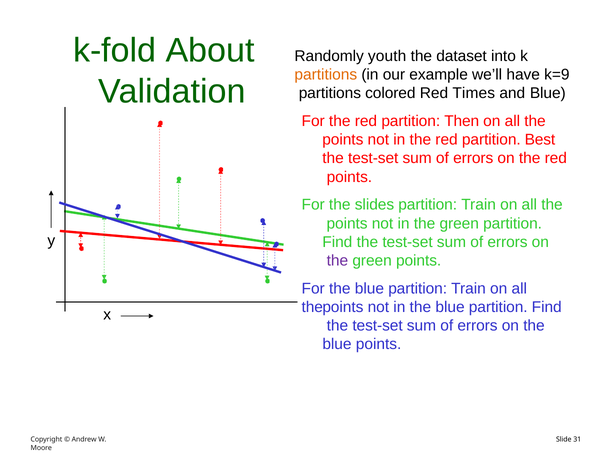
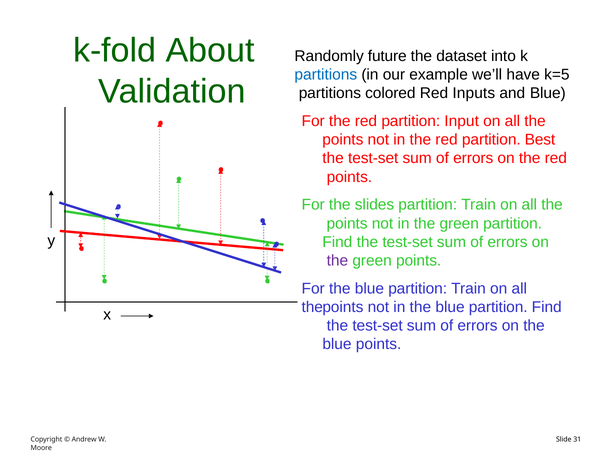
youth: youth -> future
partitions at (326, 75) colour: orange -> blue
k=9: k=9 -> k=5
Times: Times -> Inputs
Then: Then -> Input
